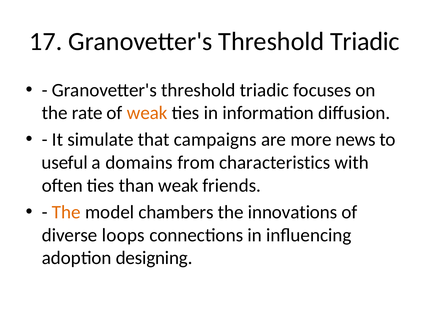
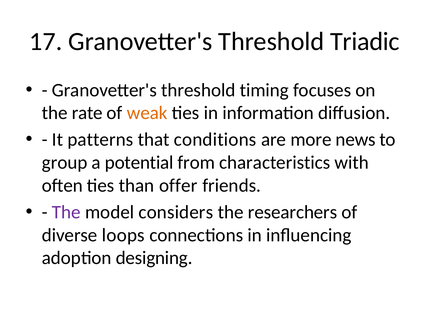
triadic at (264, 90): triadic -> timing
simulate: simulate -> patterns
campaigns: campaigns -> conditions
useful: useful -> group
domains: domains -> potential
than weak: weak -> offer
The at (66, 212) colour: orange -> purple
chambers: chambers -> considers
innovations: innovations -> researchers
